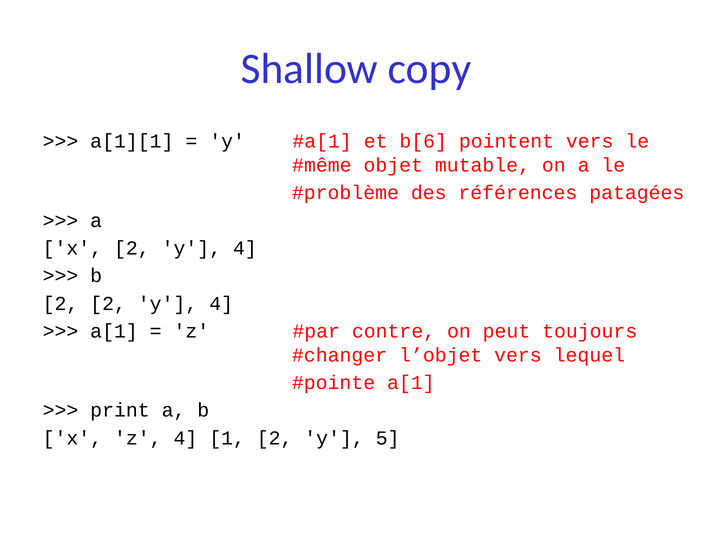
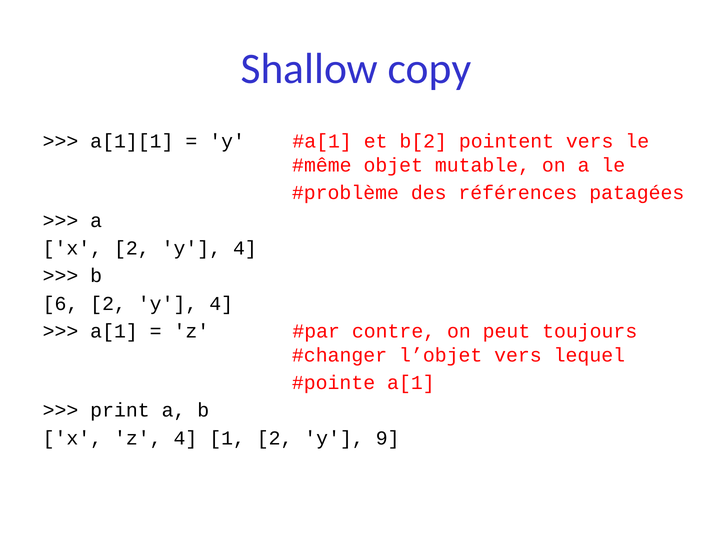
b[6: b[6 -> b[2
2 at (61, 304): 2 -> 6
5: 5 -> 9
